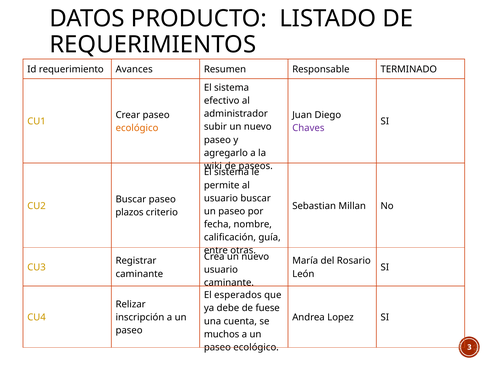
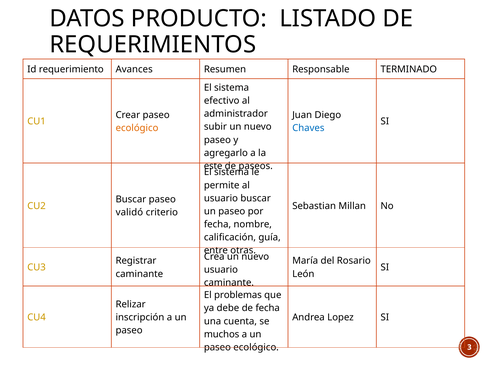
Chaves colour: purple -> blue
wiki: wiki -> este
plazos: plazos -> validó
esperados: esperados -> problemas
de fuese: fuese -> fecha
